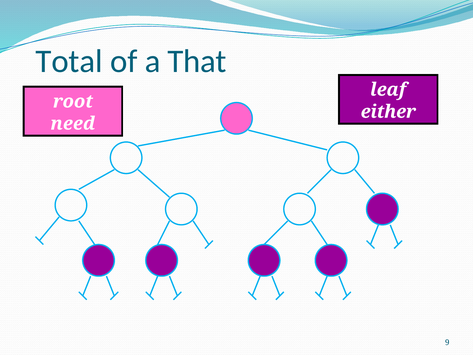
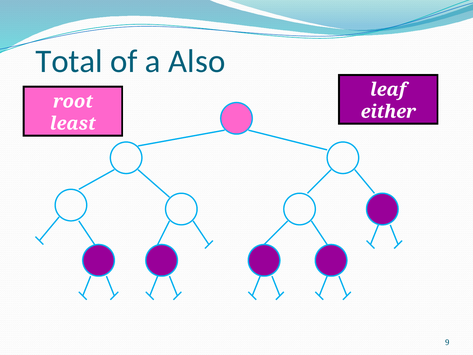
That: That -> Also
need: need -> least
